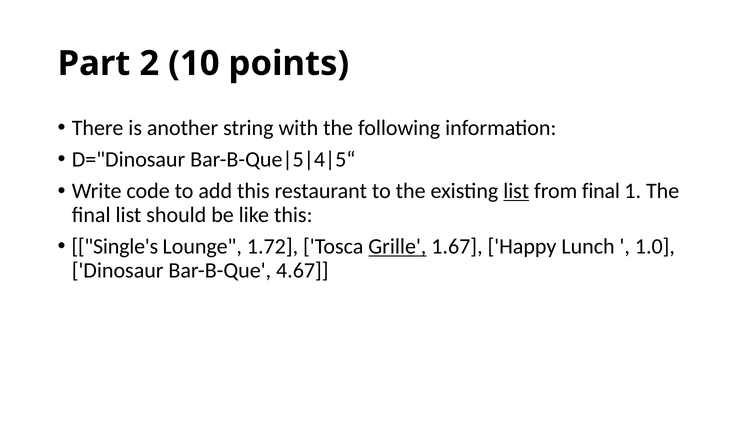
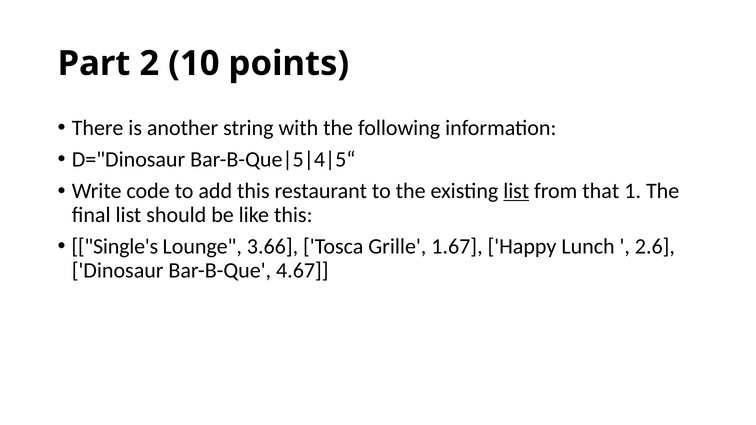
from final: final -> that
1.72: 1.72 -> 3.66
Grille underline: present -> none
1.0: 1.0 -> 2.6
